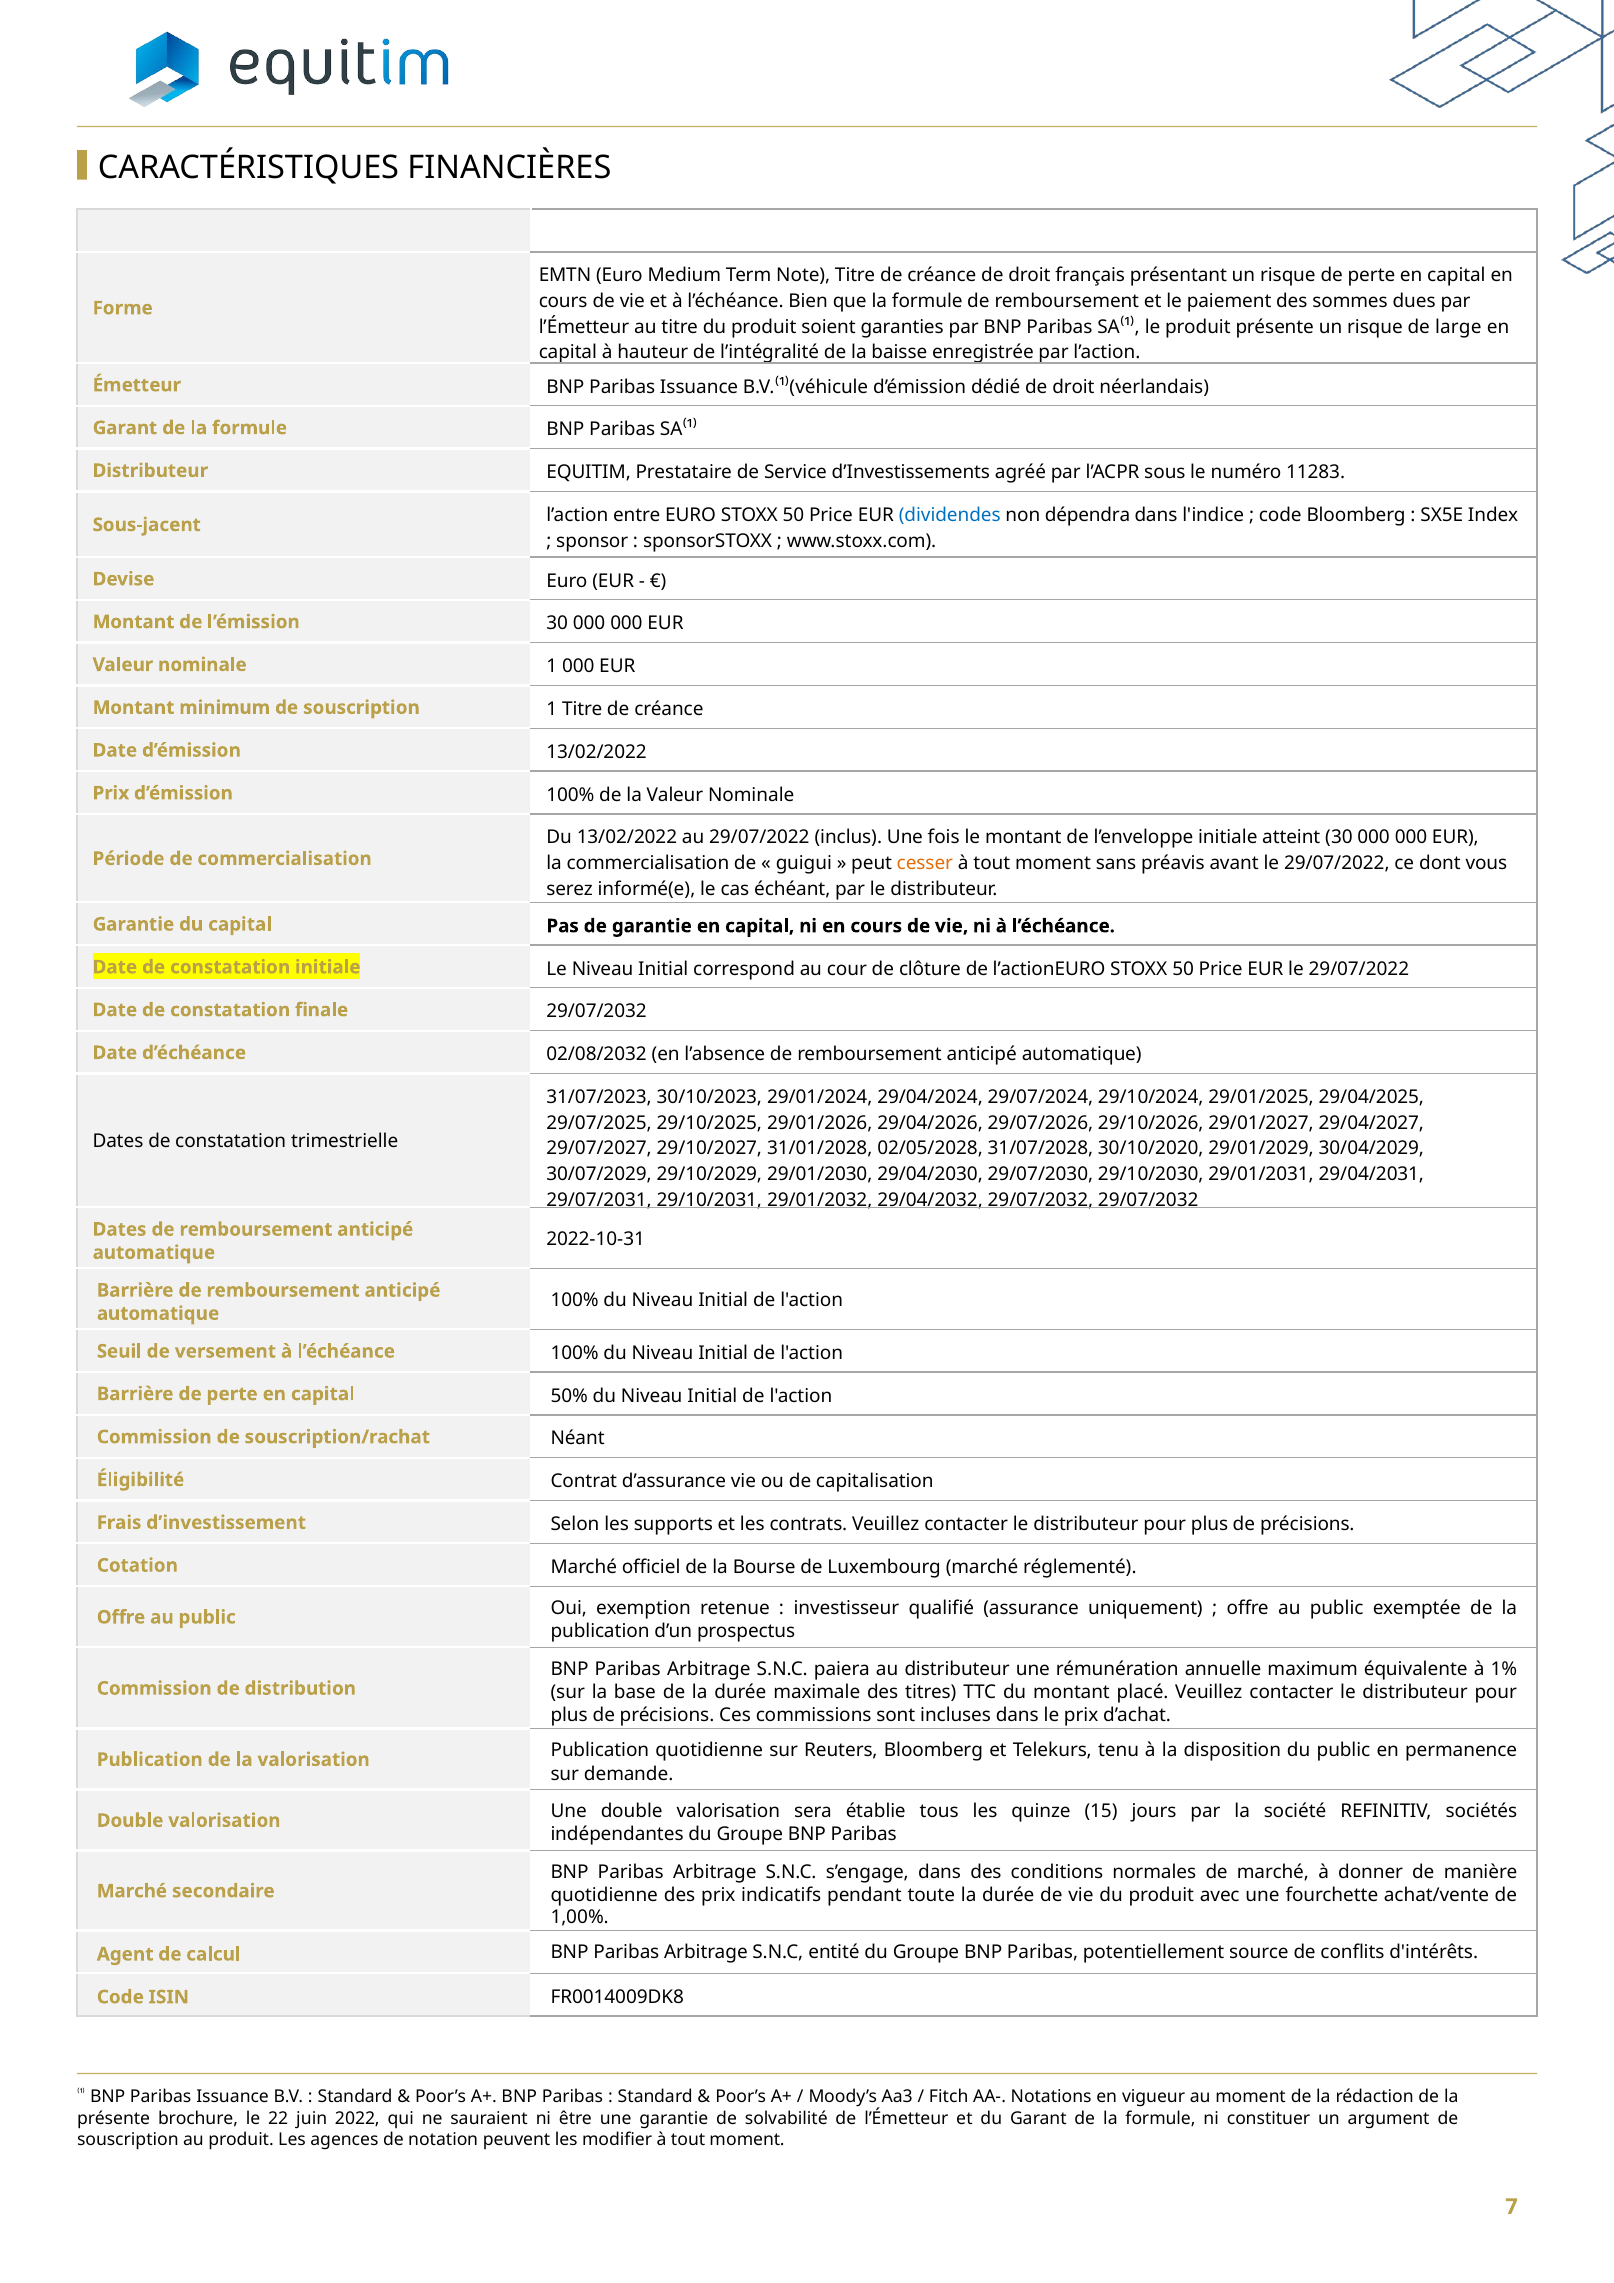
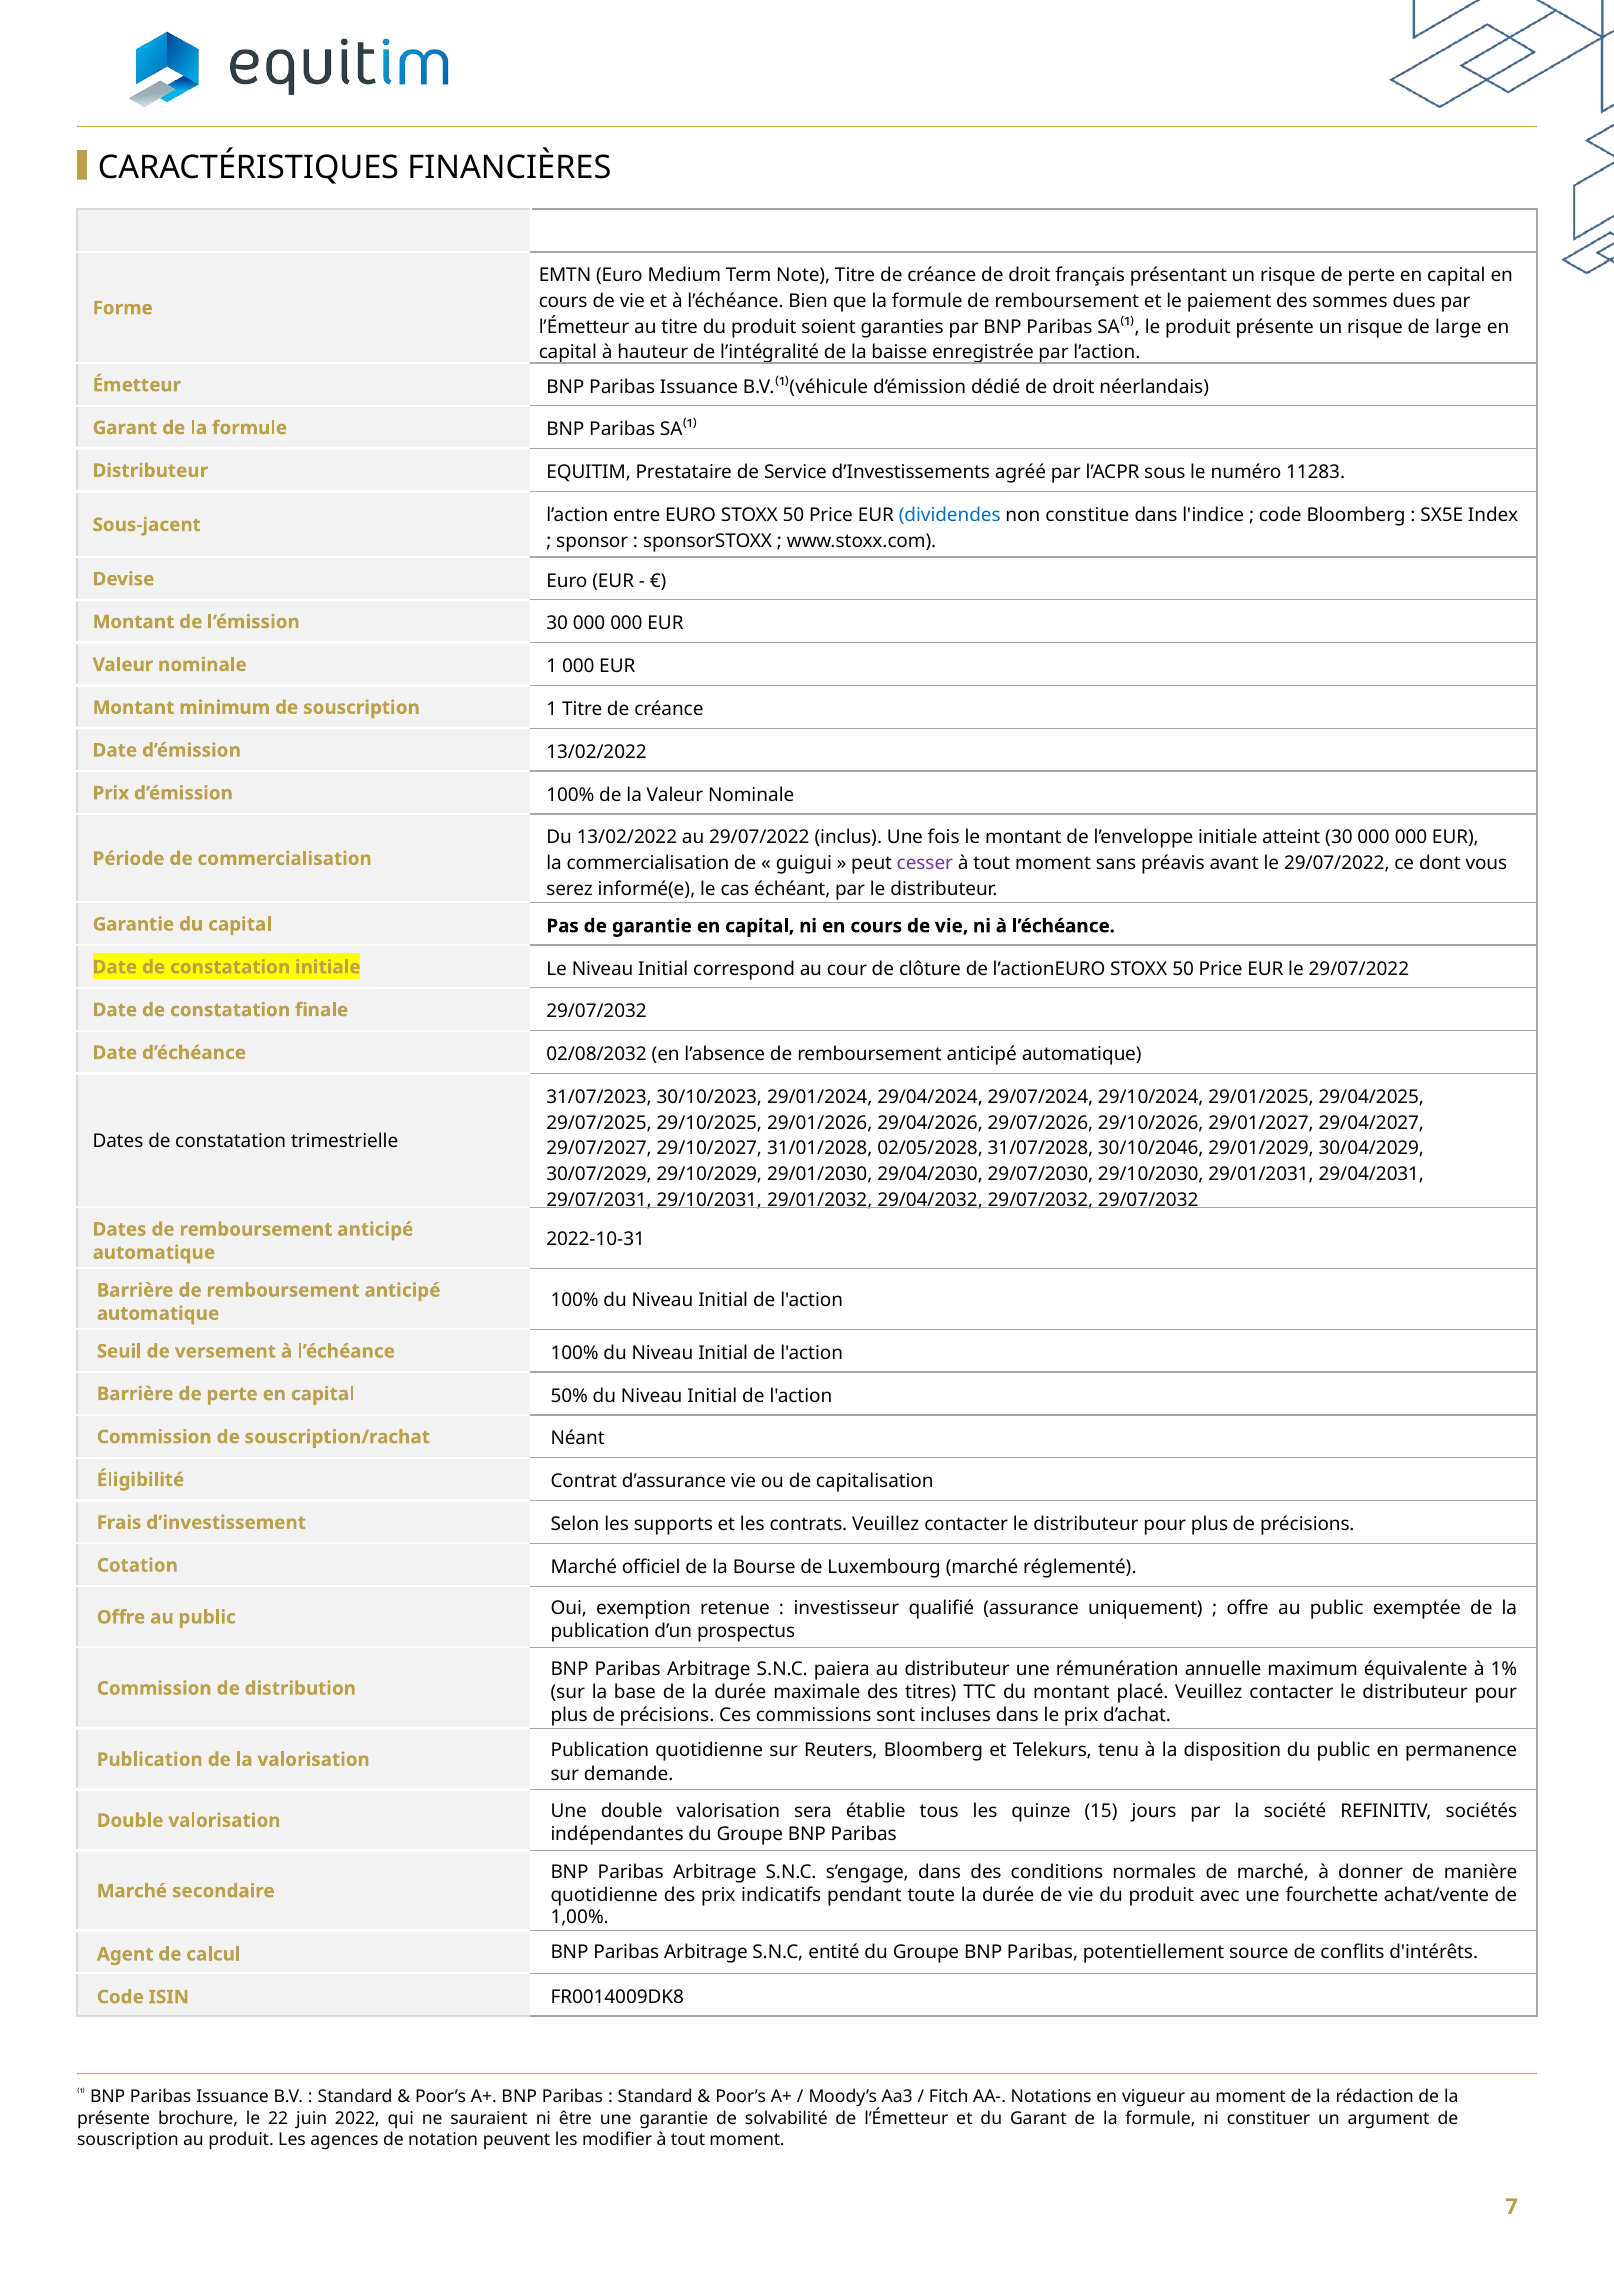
dépendra: dépendra -> constitue
cesser colour: orange -> purple
30/10/2020: 30/10/2020 -> 30/10/2046
